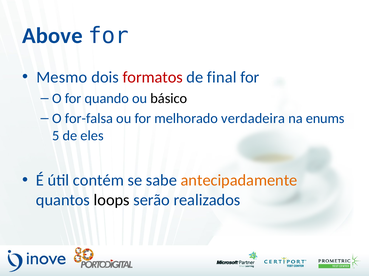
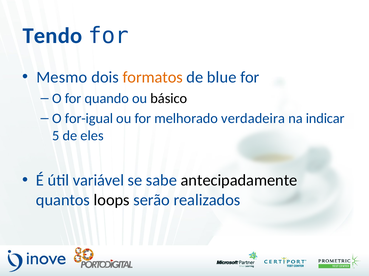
Above: Above -> Tendo
formatos colour: red -> orange
final: final -> blue
for-falsa: for-falsa -> for-igual
enums: enums -> indicar
contém: contém -> variável
antecipadamente colour: orange -> black
